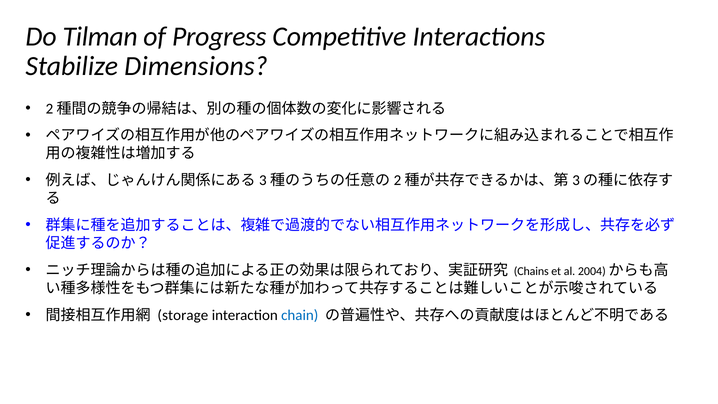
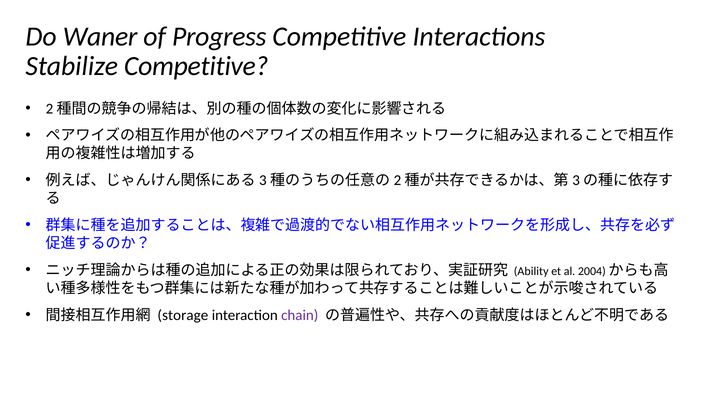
Tilman: Tilman -> Waner
Stabilize Dimensions: Dimensions -> Competitive
Chains: Chains -> Ability
chain colour: blue -> purple
